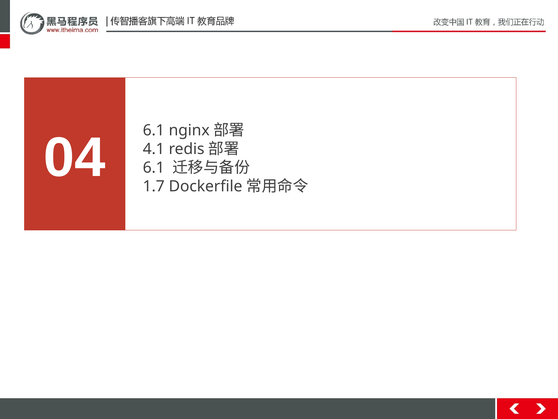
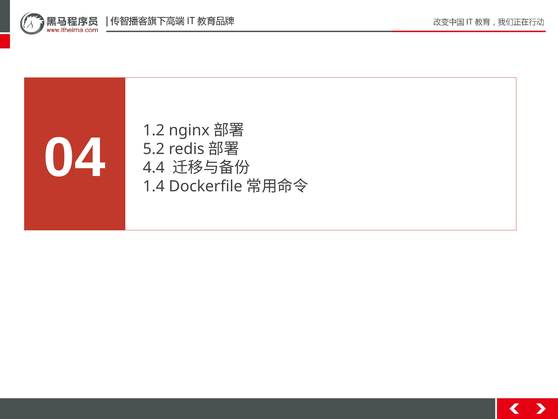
6.1 at (154, 130): 6.1 -> 1.2
4.1: 4.1 -> 5.2
6.1 at (154, 167): 6.1 -> 4.4
1.7: 1.7 -> 1.4
